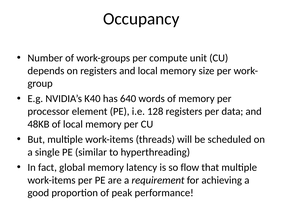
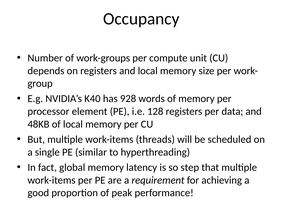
640: 640 -> 928
flow: flow -> step
